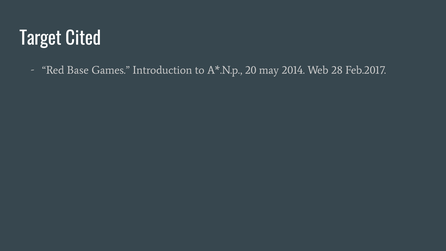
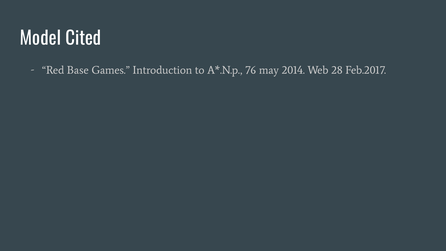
Target: Target -> Model
20: 20 -> 76
